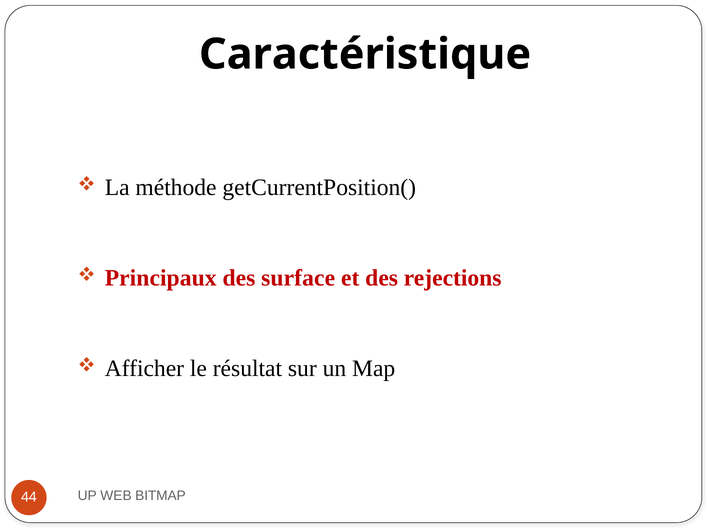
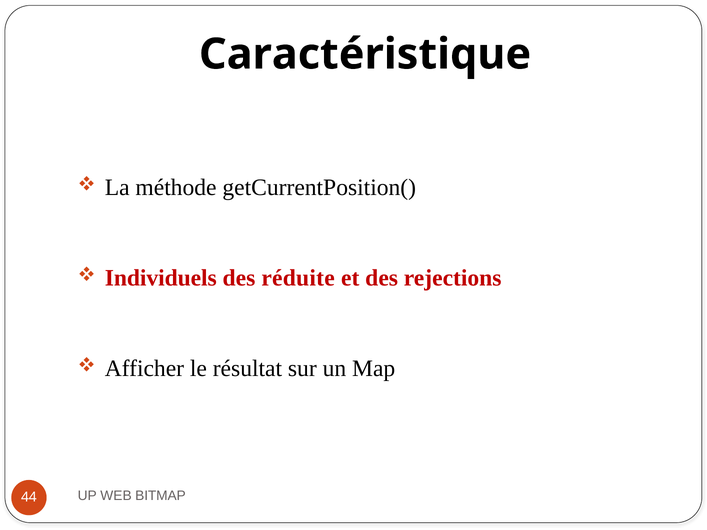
Principaux: Principaux -> Individuels
surface: surface -> réduite
